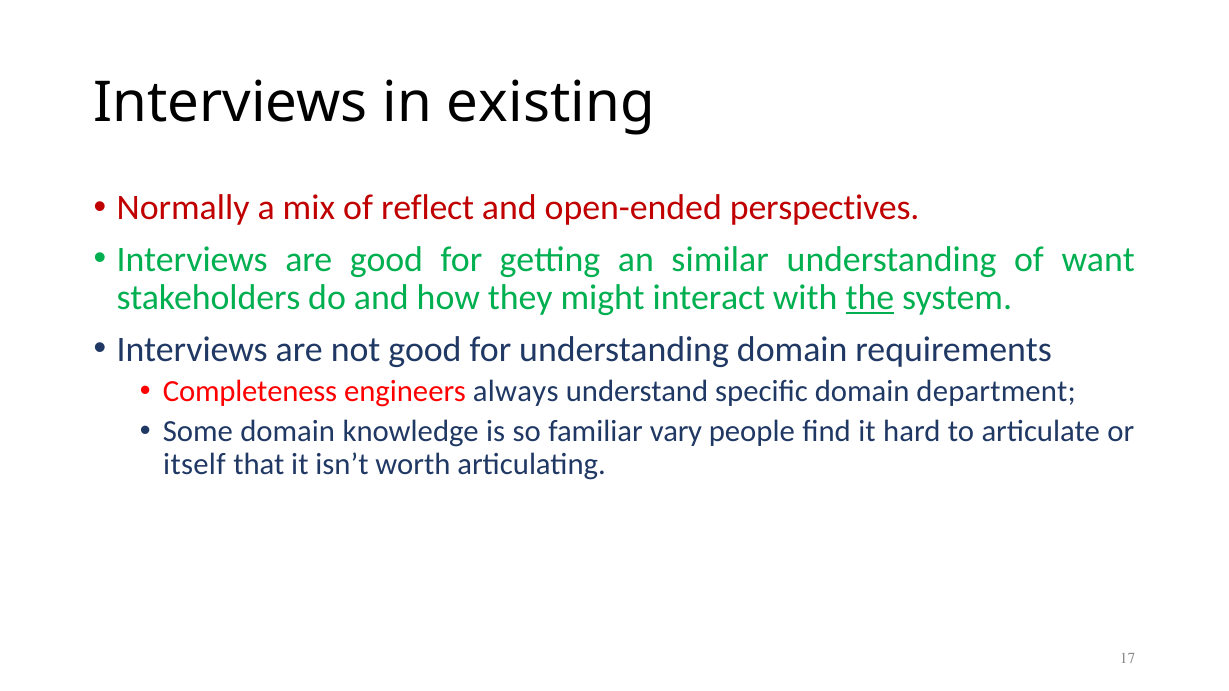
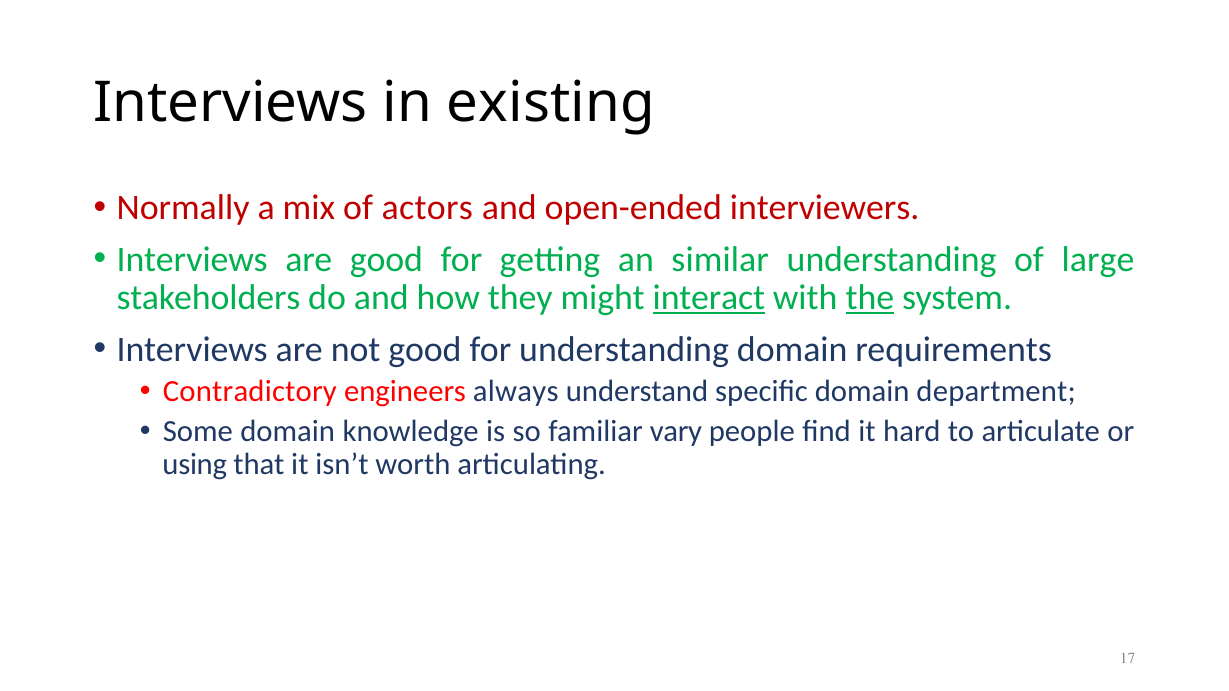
reflect: reflect -> actors
perspectives: perspectives -> interviewers
want: want -> large
interact underline: none -> present
Completeness: Completeness -> Contradictory
itself: itself -> using
